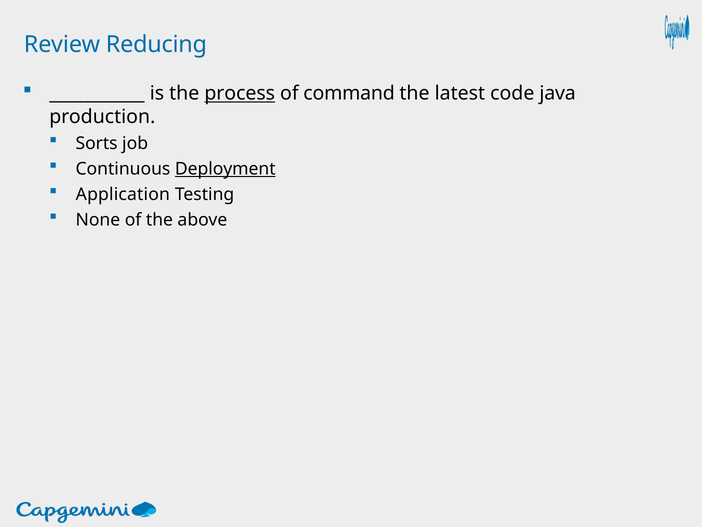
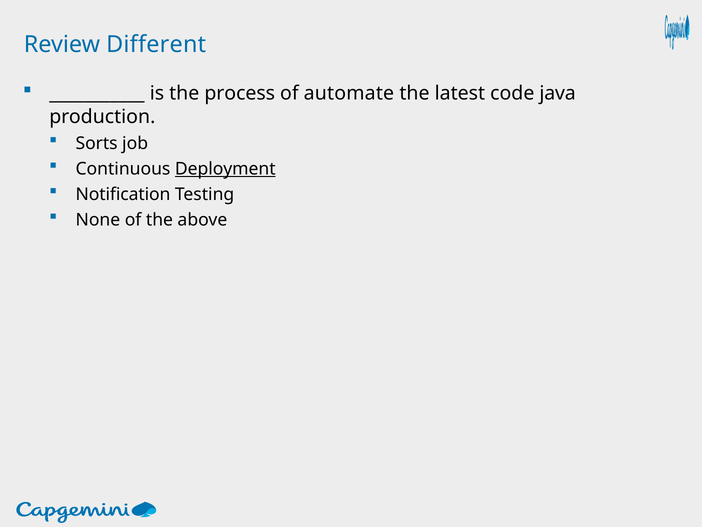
Reducing: Reducing -> Different
process underline: present -> none
command: command -> automate
Application: Application -> Notification
